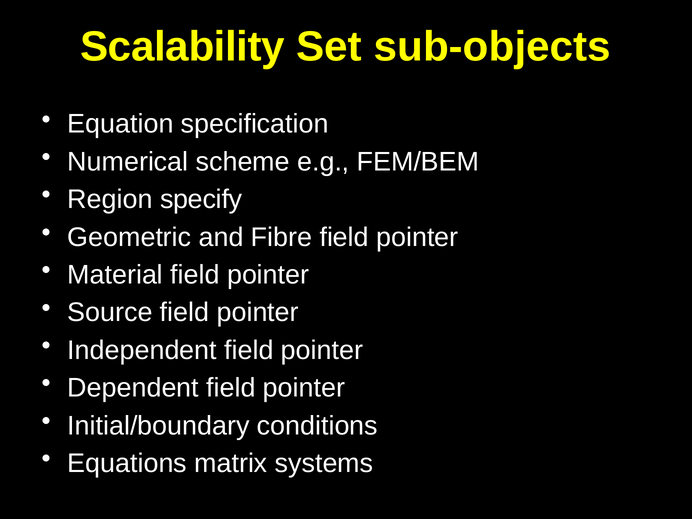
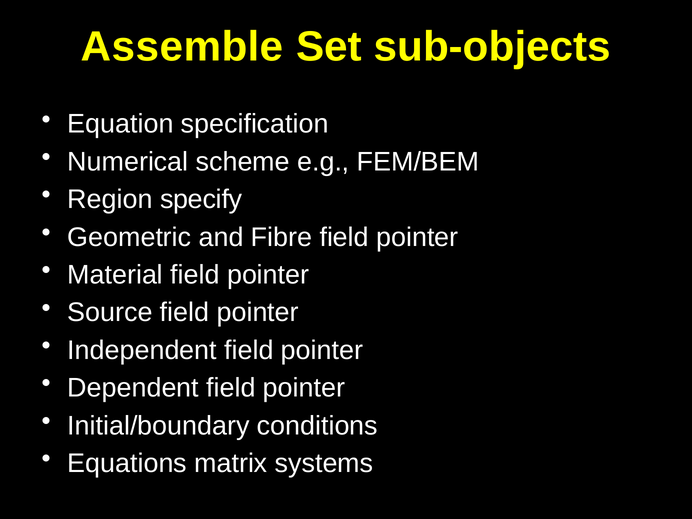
Scalability: Scalability -> Assemble
